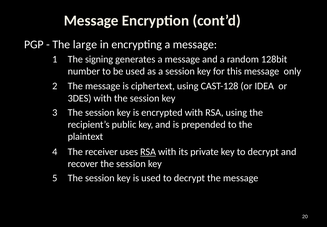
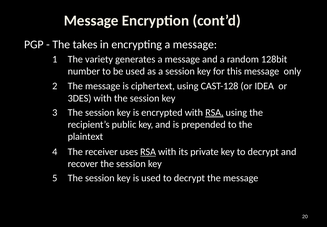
large: large -> takes
signing: signing -> variety
RSA at (214, 112) underline: none -> present
